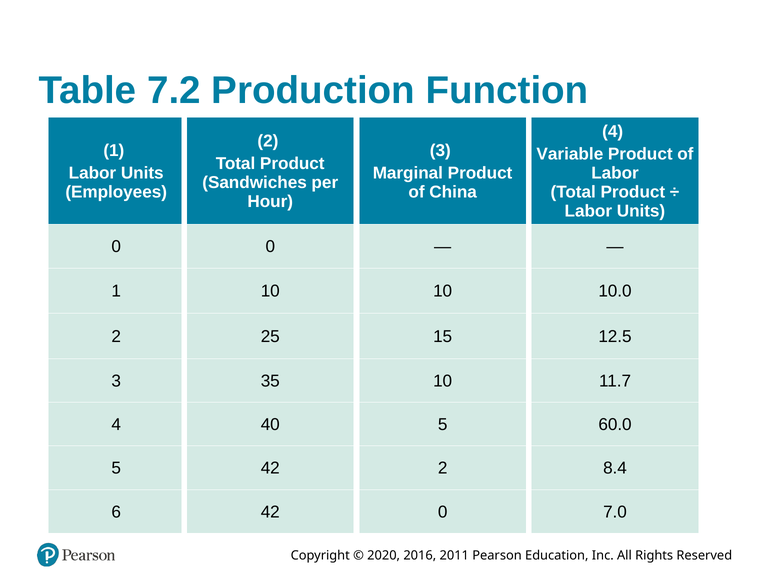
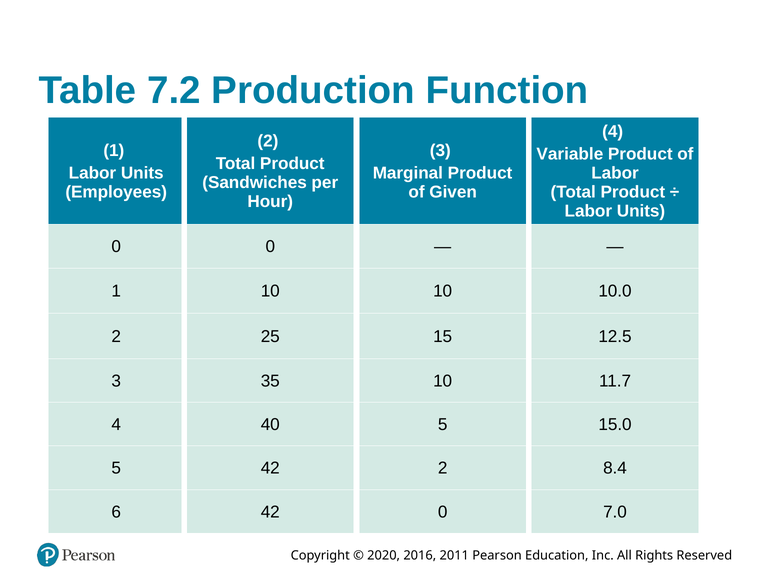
China: China -> Given
60.0: 60.0 -> 15.0
